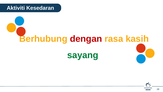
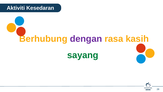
dengan colour: red -> purple
